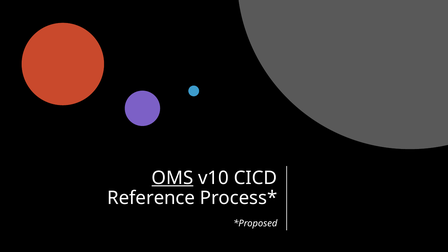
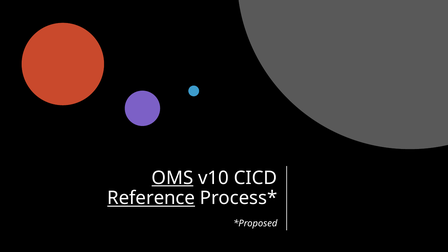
Reference underline: none -> present
